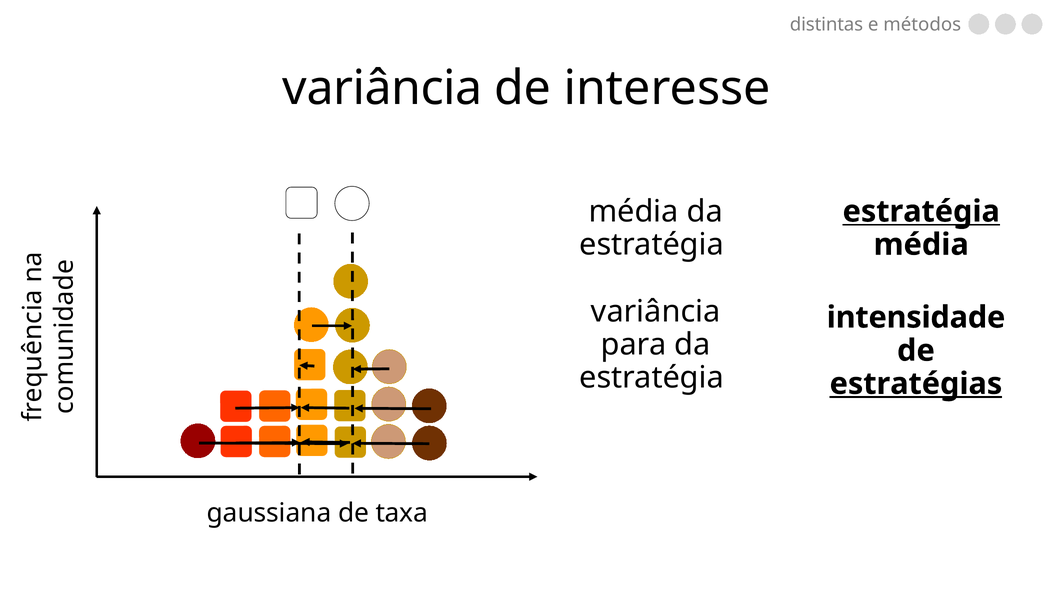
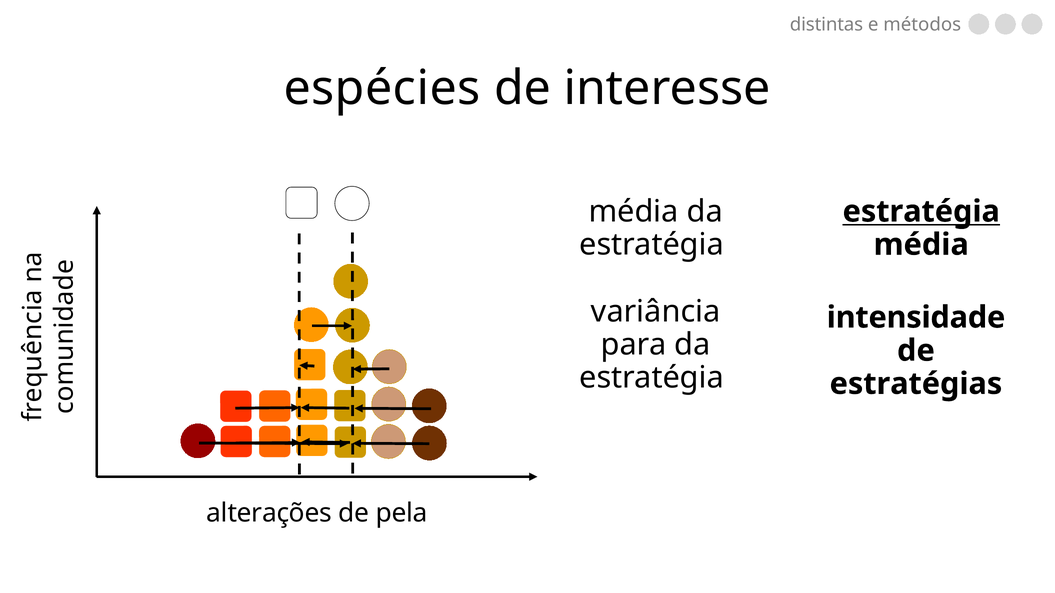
variância at (382, 89): variância -> espécies
estratégias underline: present -> none
gaussiana: gaussiana -> alterações
taxa: taxa -> pela
